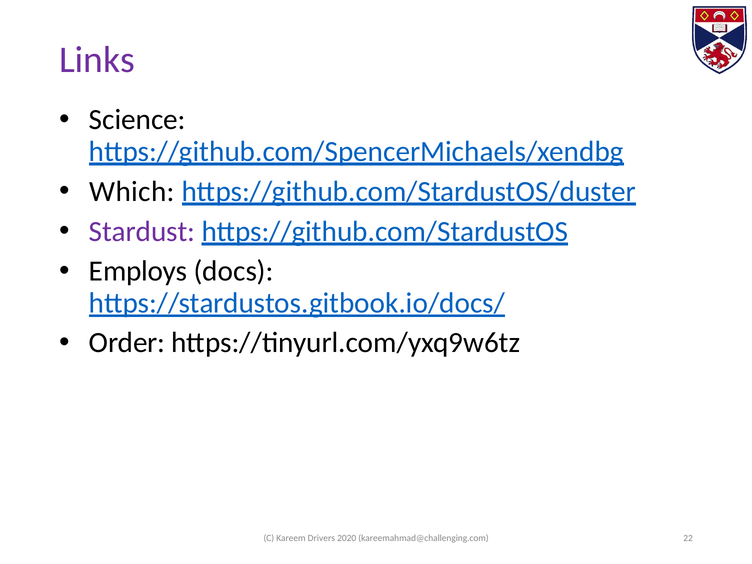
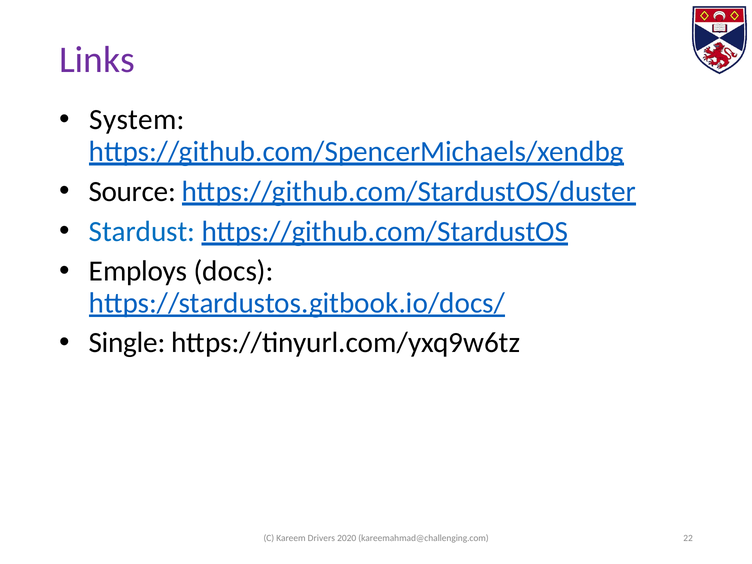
Science: Science -> System
Which: Which -> Source
Stardust colour: purple -> blue
Order: Order -> Single
